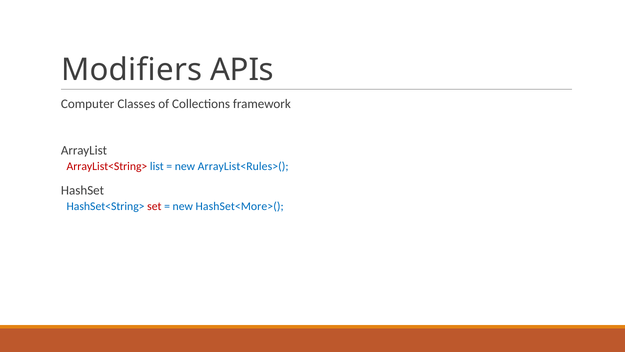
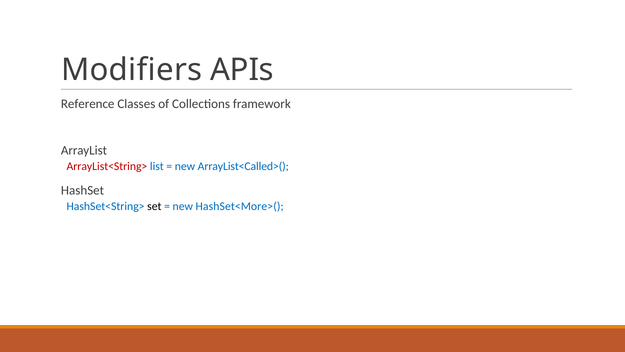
Computer: Computer -> Reference
ArrayList<Rules>(: ArrayList<Rules>( -> ArrayList<Called>(
set colour: red -> black
